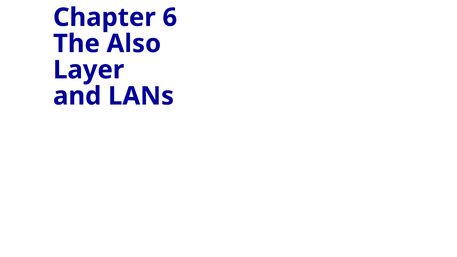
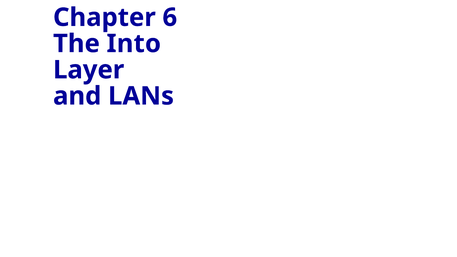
Also: Also -> Into
